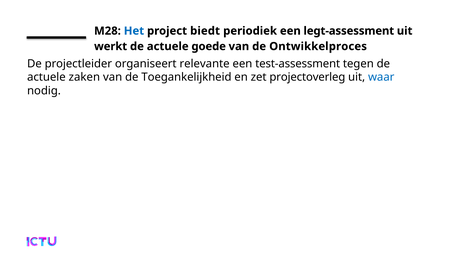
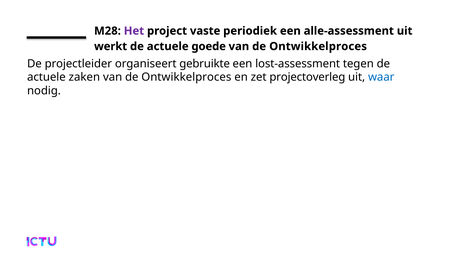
Het colour: blue -> purple
biedt: biedt -> vaste
legt-assessment: legt-assessment -> alle-assessment
relevante: relevante -> gebruikte
test-assessment: test-assessment -> lost-assessment
Toegankelijkheid at (186, 77): Toegankelijkheid -> Ontwikkelproces
